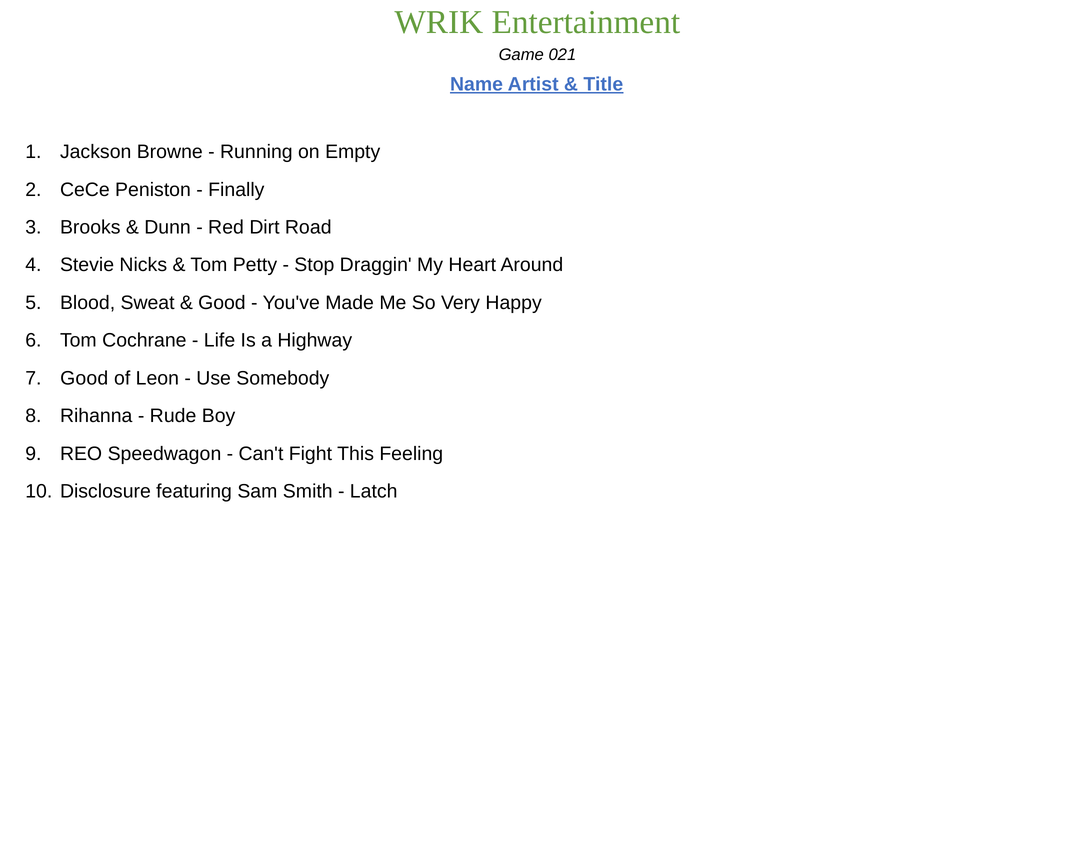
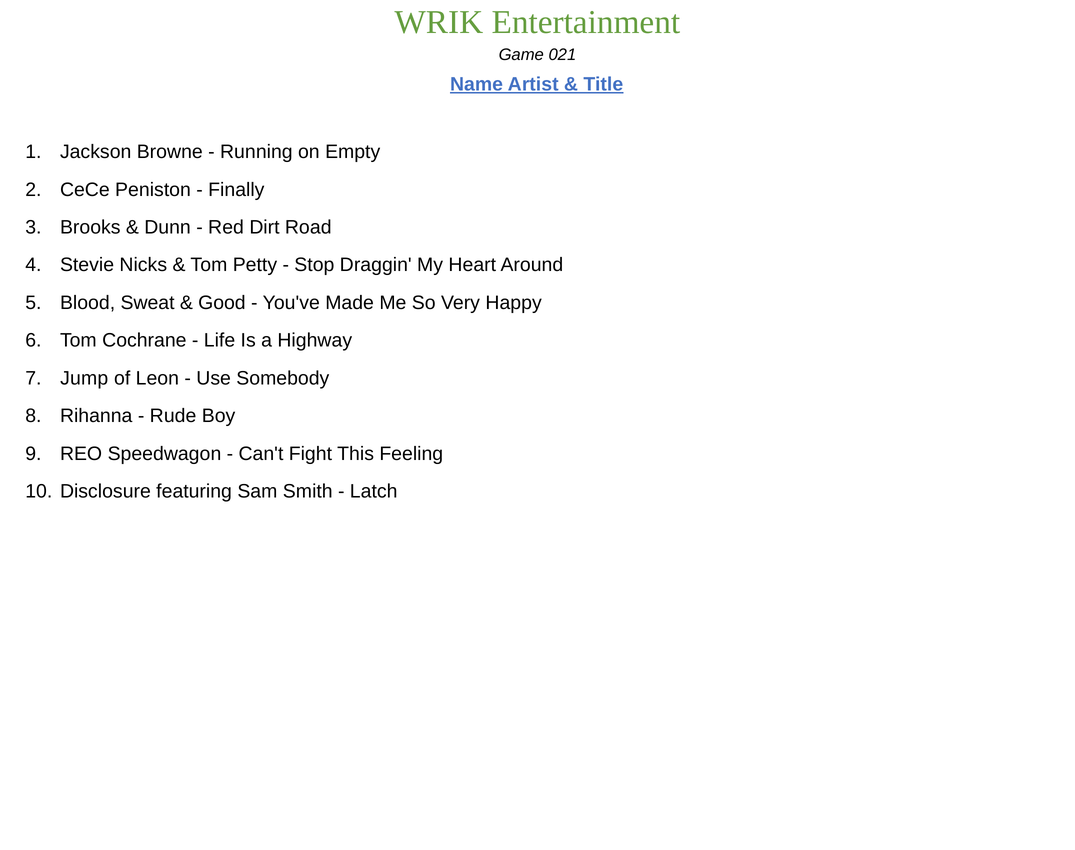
Good at (84, 378): Good -> Jump
